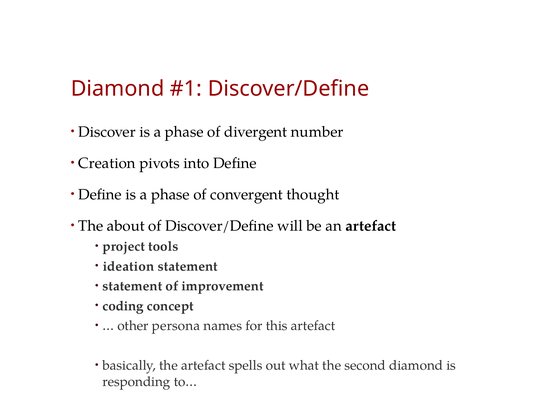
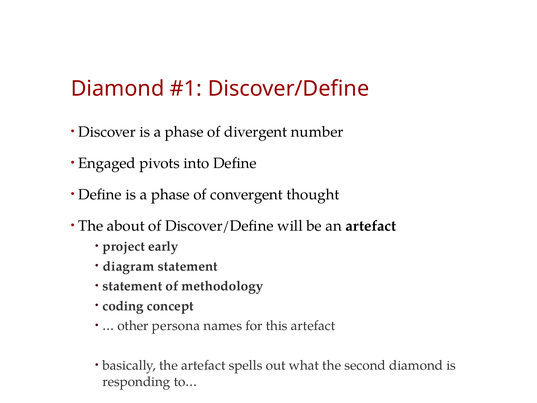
Creation: Creation -> Engaged
tools: tools -> early
ideation: ideation -> diagram
improvement: improvement -> methodology
